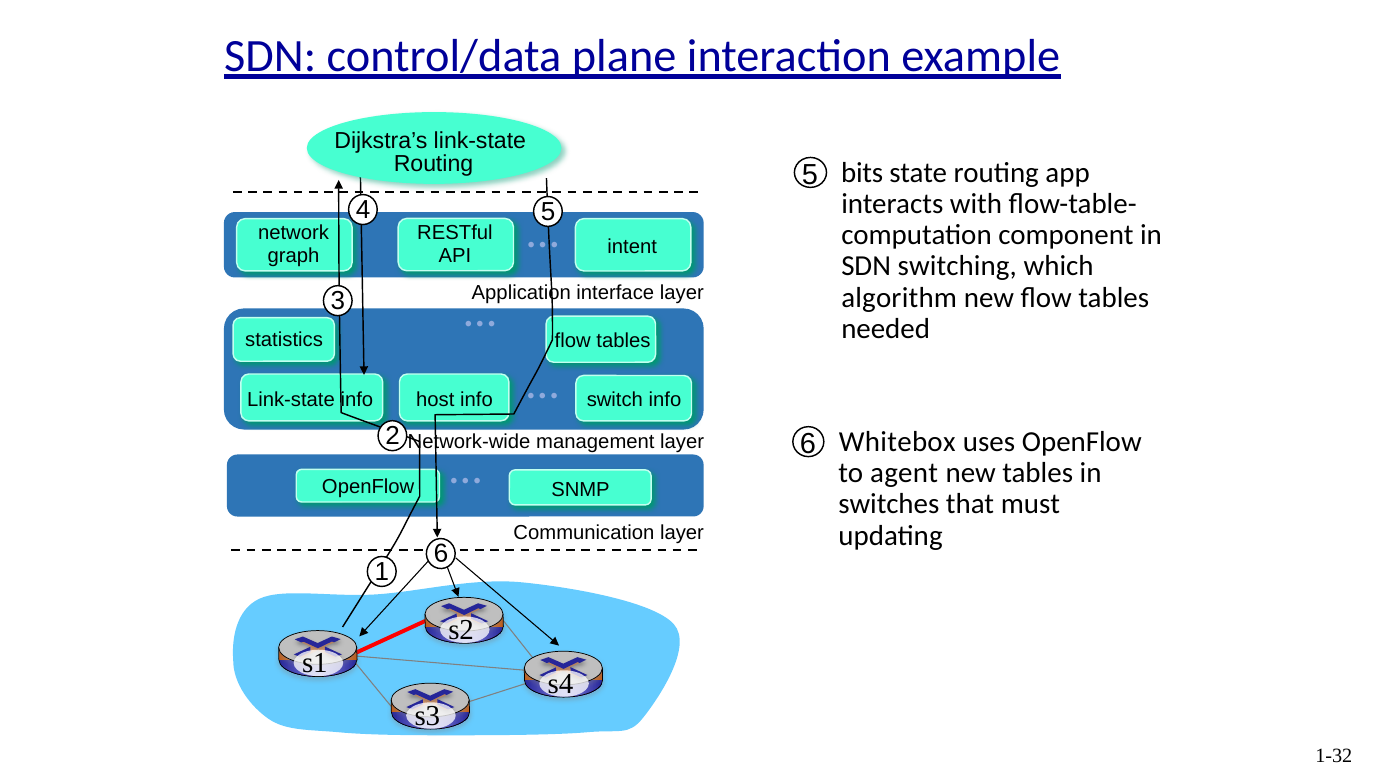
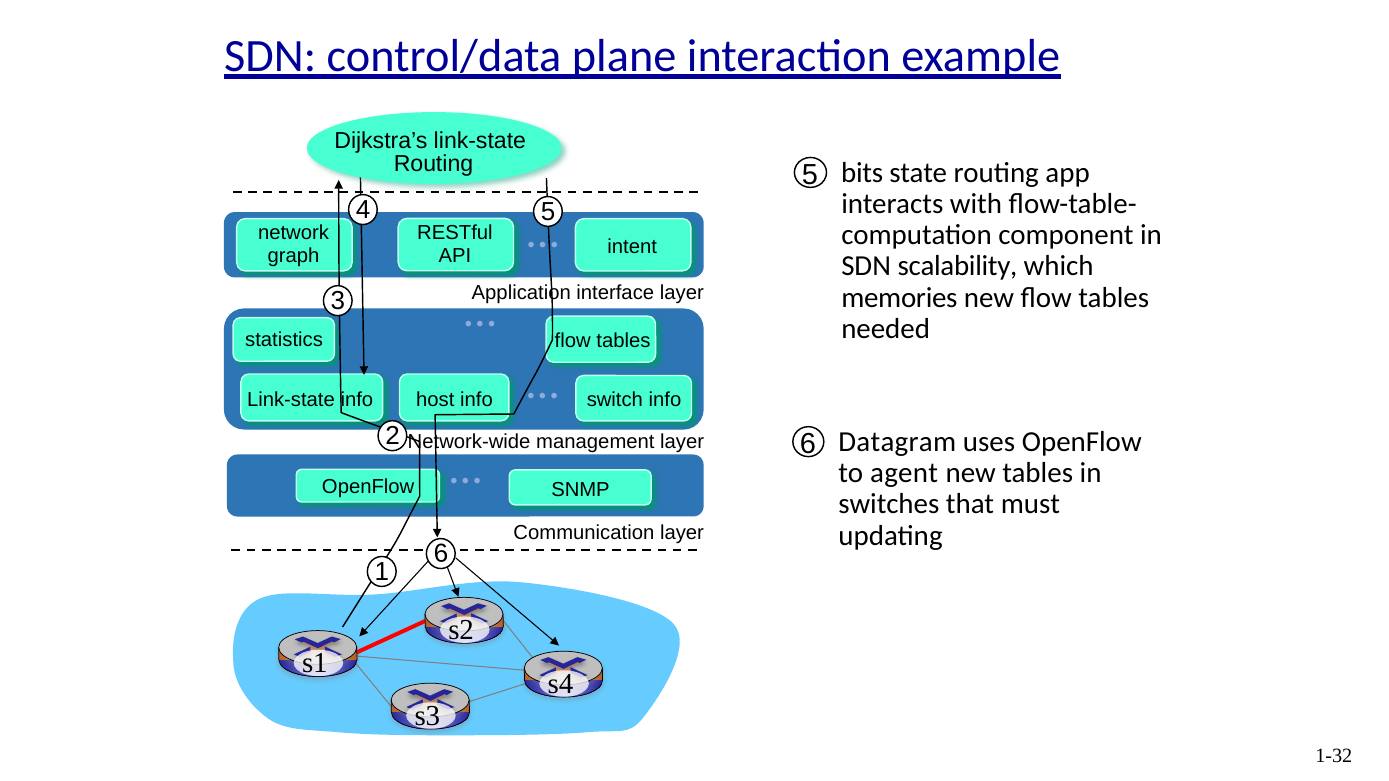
switching: switching -> scalability
algorithm: algorithm -> memories
Whitebox: Whitebox -> Datagram
